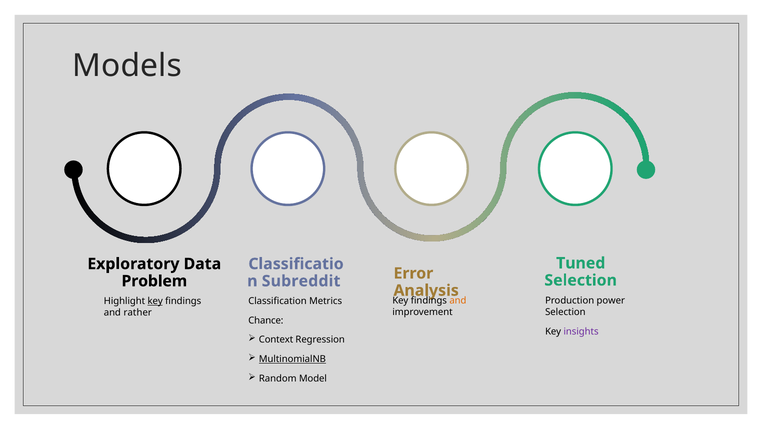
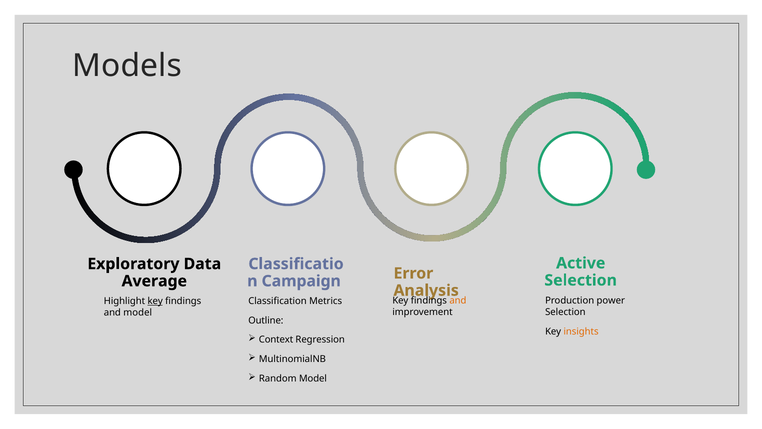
Tuned: Tuned -> Active
Problem: Problem -> Average
Subreddit: Subreddit -> Campaign
and rather: rather -> model
Chance: Chance -> Outline
insights colour: purple -> orange
MultinomialNB underline: present -> none
